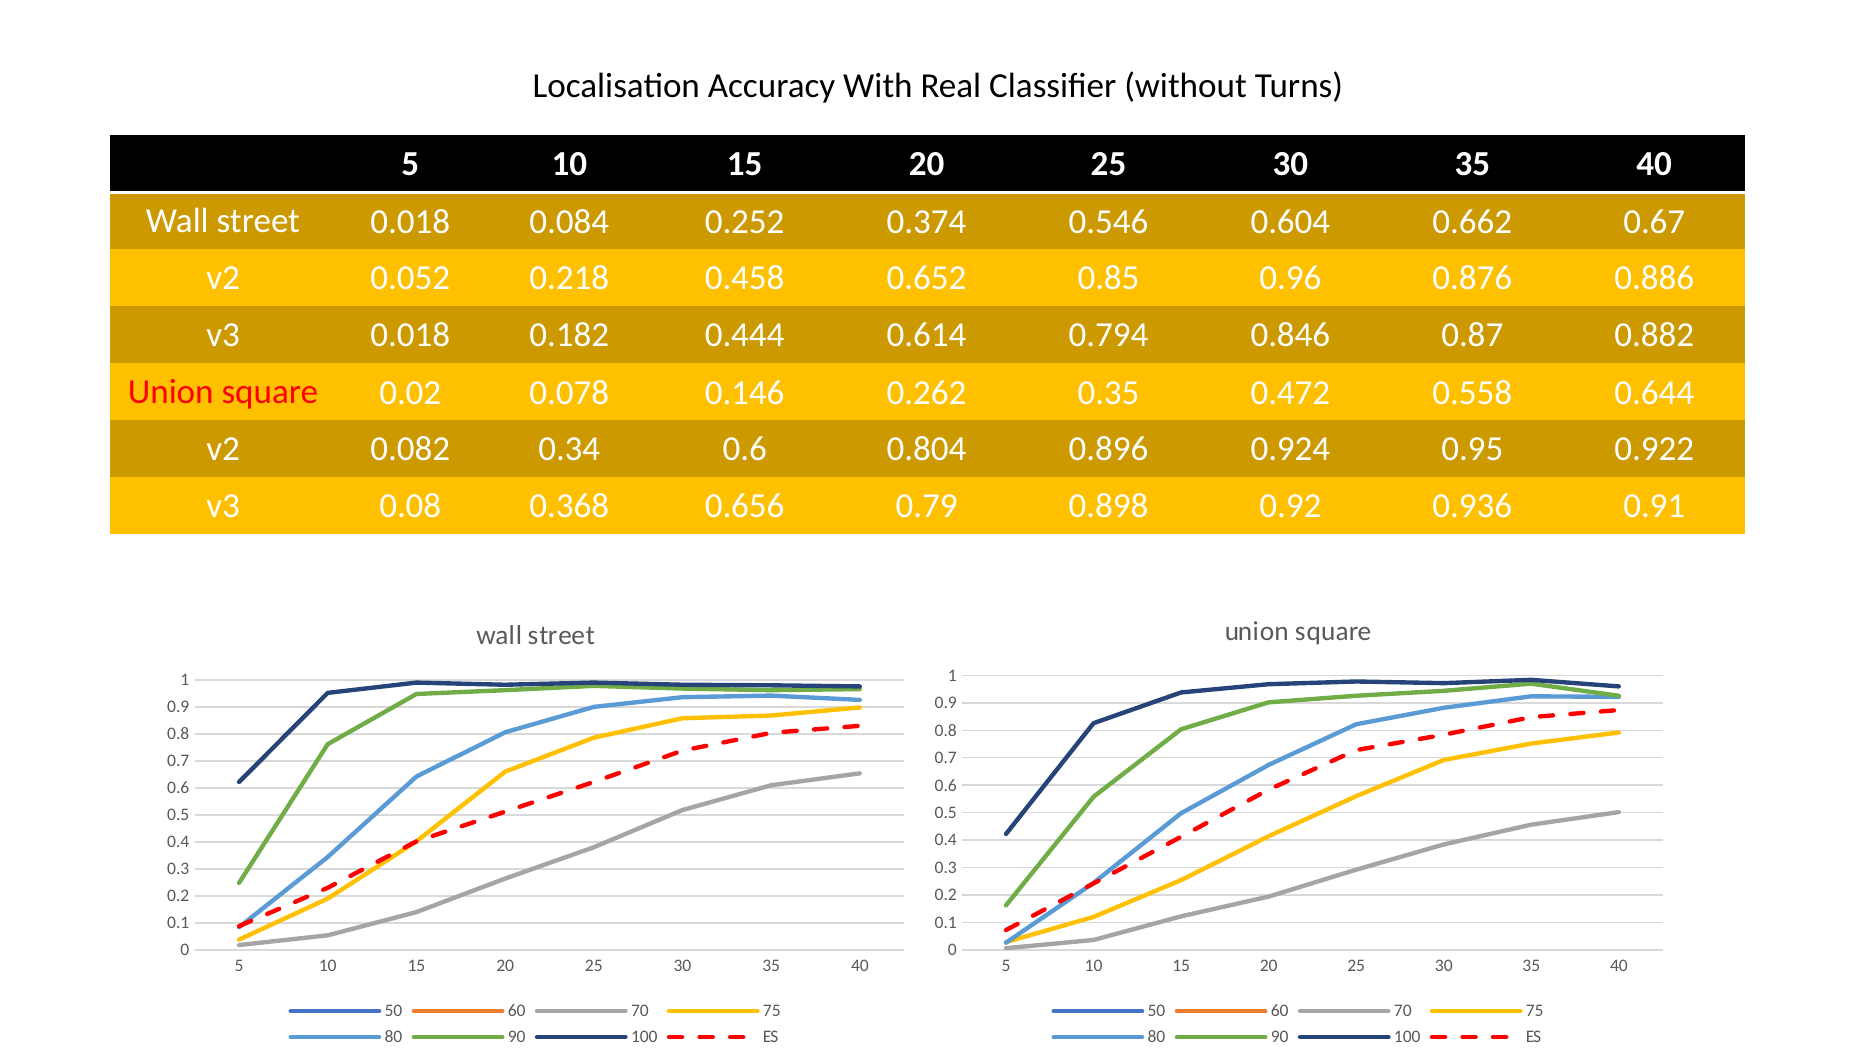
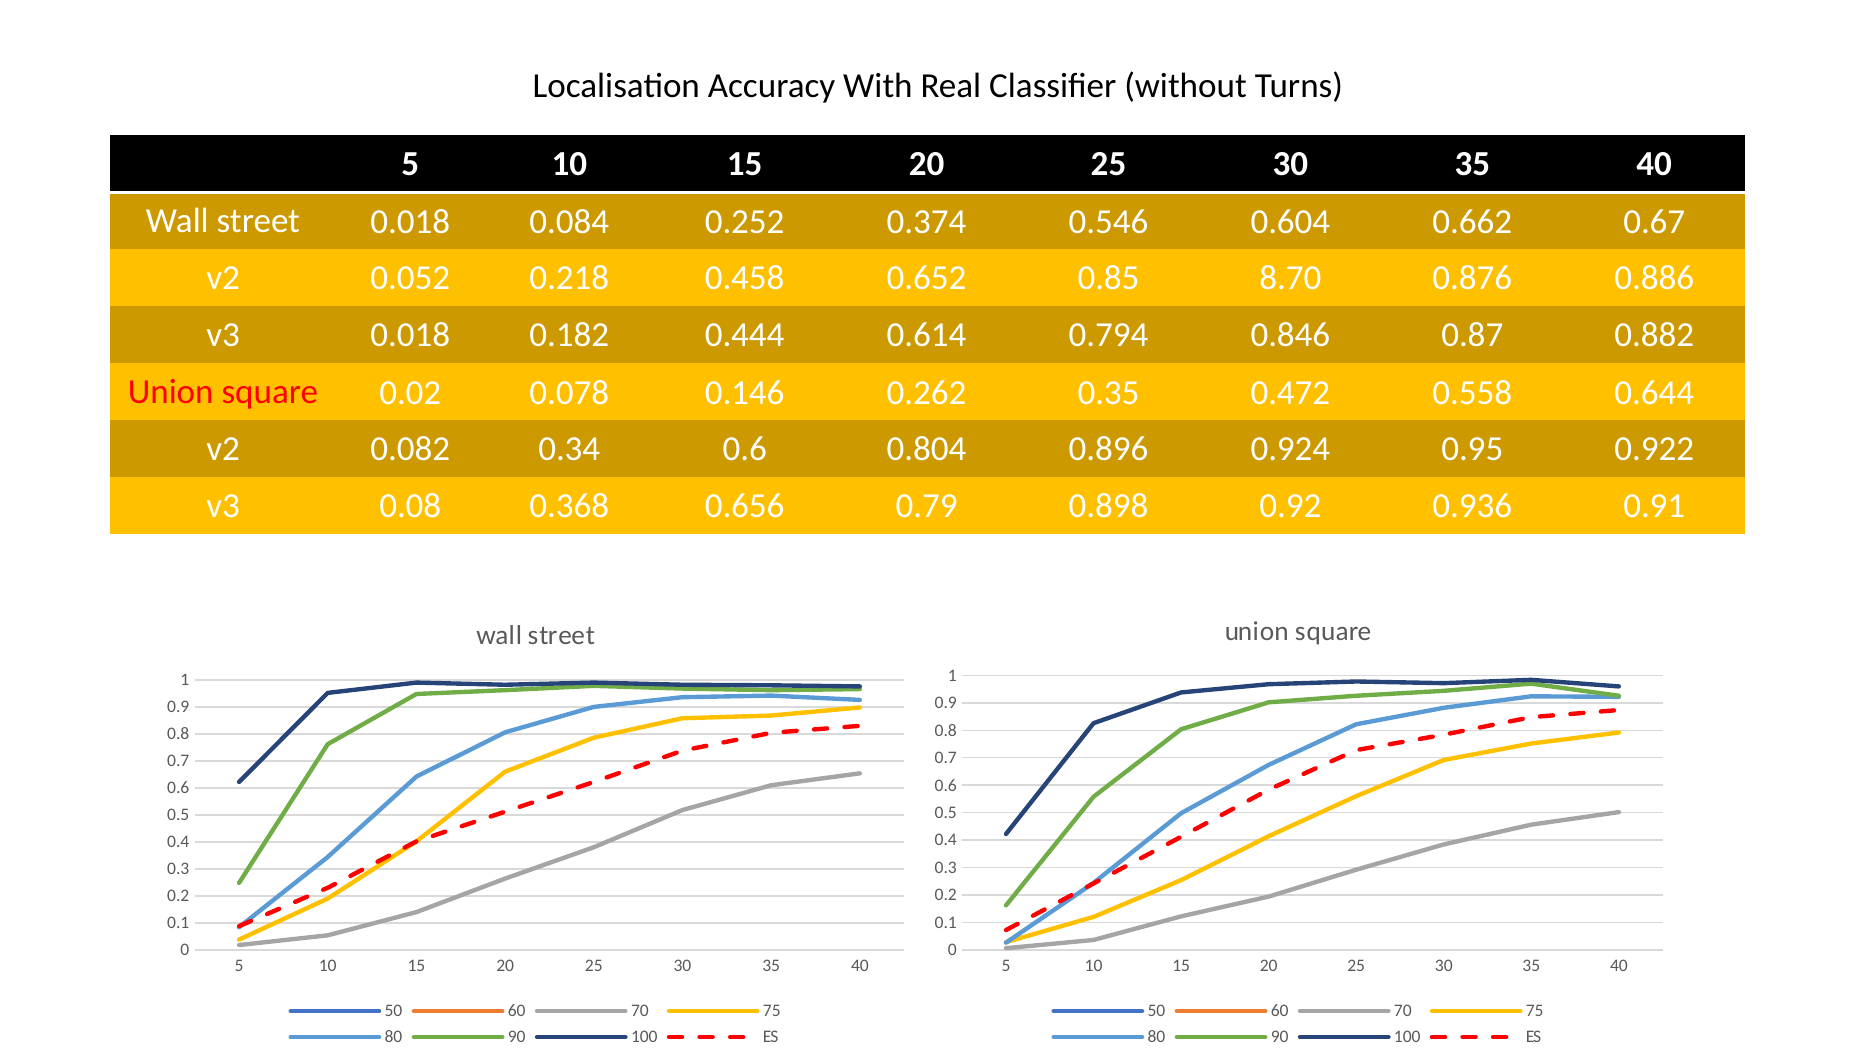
0.96: 0.96 -> 8.70
